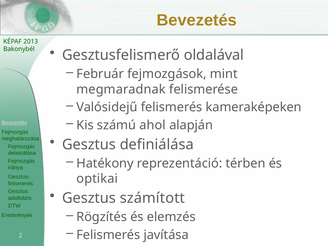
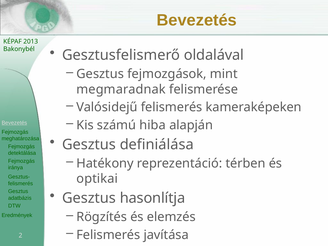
Február at (100, 74): Február -> Gesztus
ahol: ahol -> hiba
számított: számított -> hasonlítja
